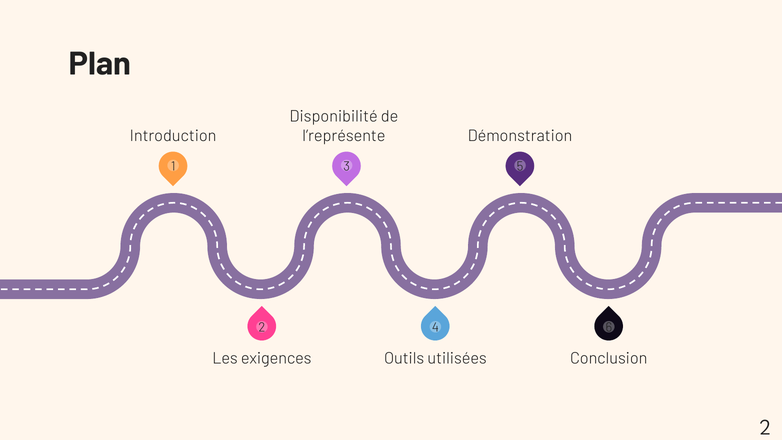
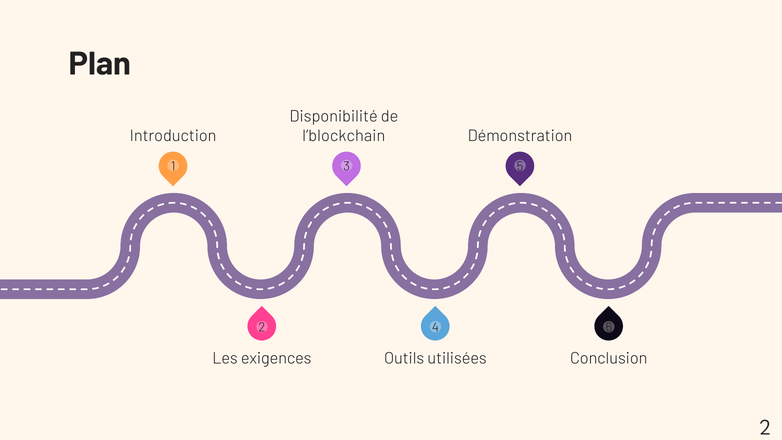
l’représente: l’représente -> l’blockchain
